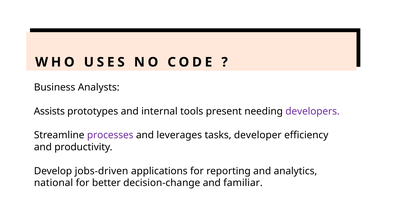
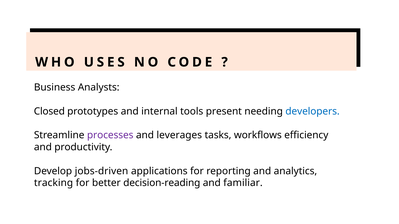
Assists: Assists -> Closed
developers colour: purple -> blue
developer: developer -> workflows
national: national -> tracking
decision-change: decision-change -> decision-reading
